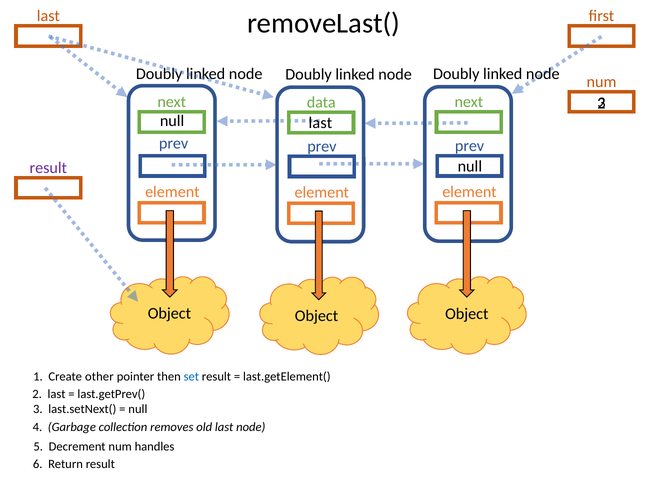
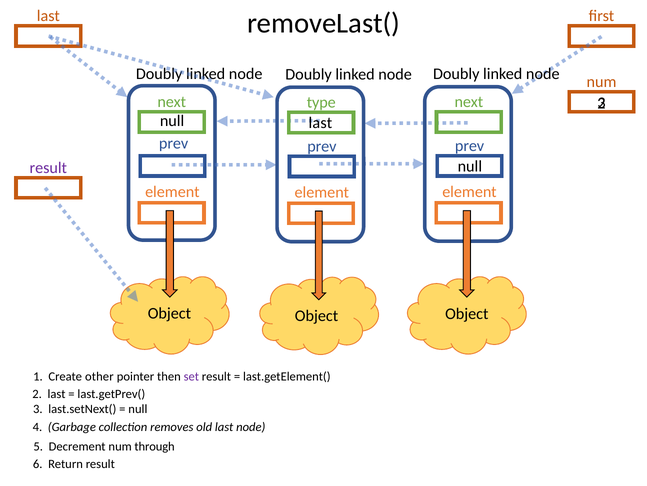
data: data -> type
set colour: blue -> purple
handles: handles -> through
